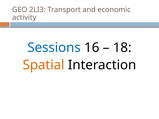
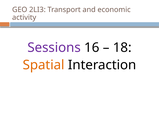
Sessions colour: blue -> purple
